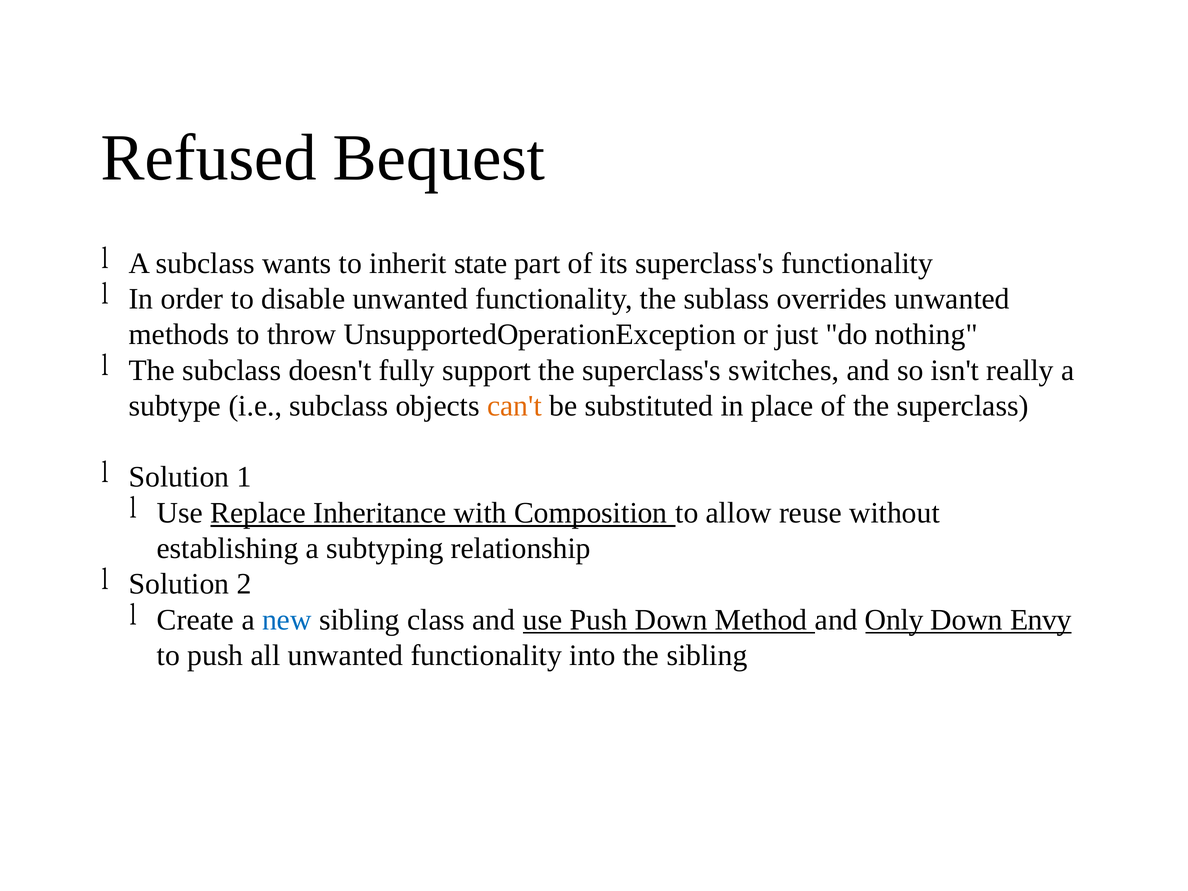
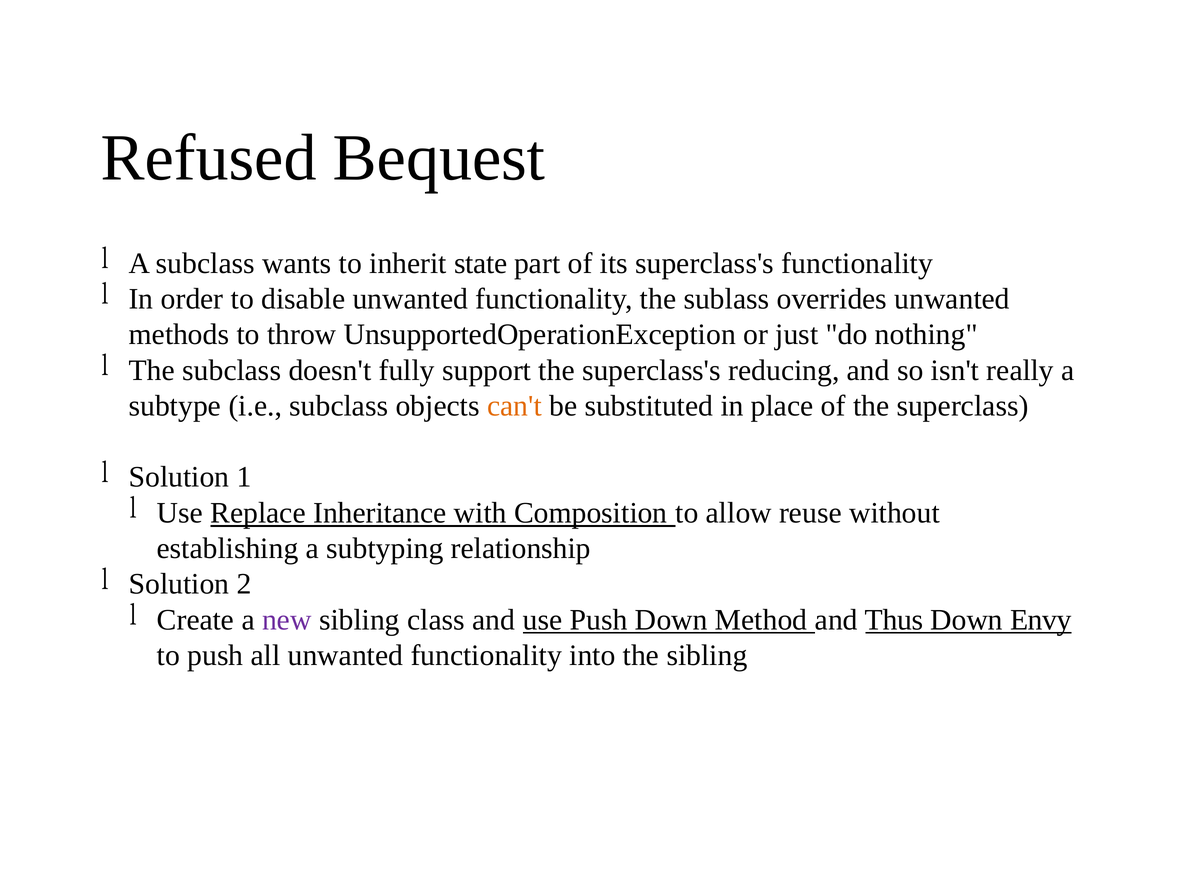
switches: switches -> reducing
new colour: blue -> purple
Only: Only -> Thus
